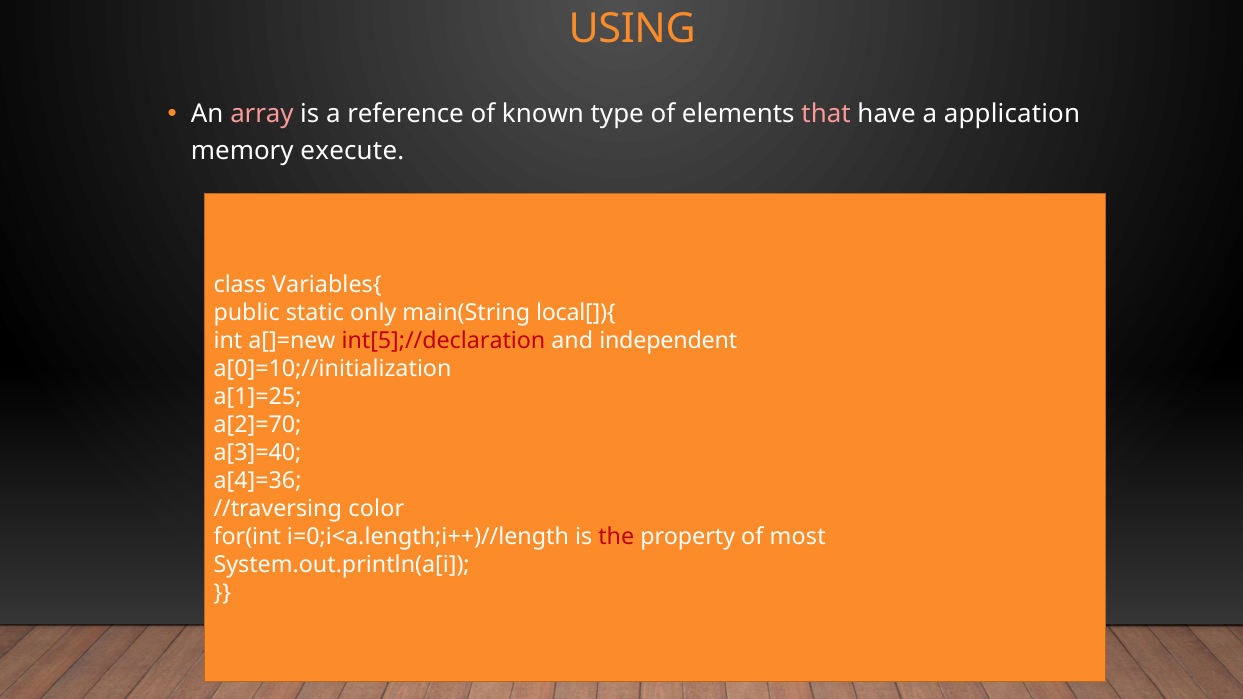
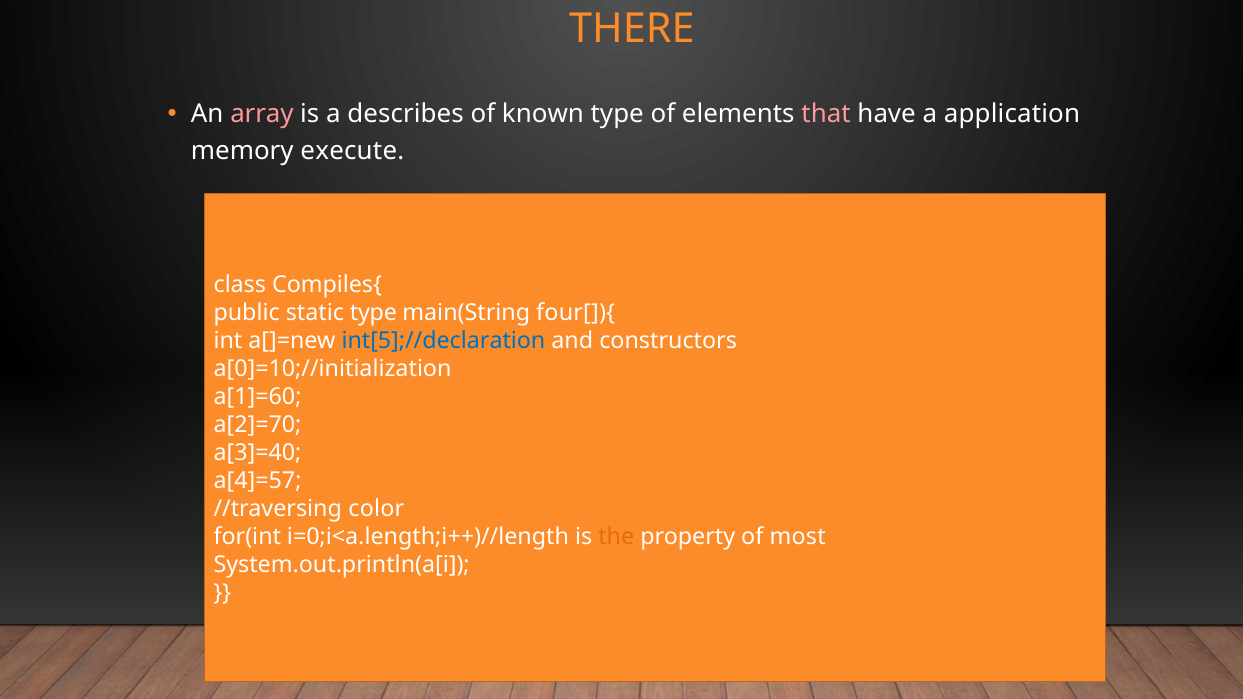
USING: USING -> THERE
reference: reference -> describes
Variables{: Variables{ -> Compiles{
static only: only -> type
local[]){: local[]){ -> four[]){
int[5];//declaration colour: red -> blue
independent: independent -> constructors
a[1]=25: a[1]=25 -> a[1]=60
a[4]=36: a[4]=36 -> a[4]=57
the colour: red -> orange
